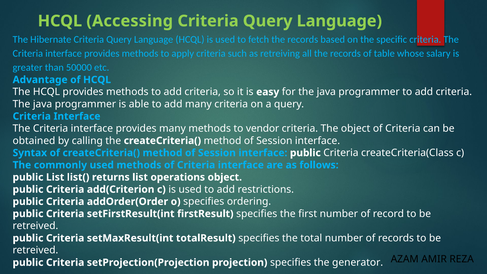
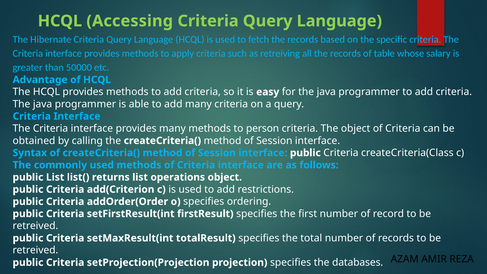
vendor: vendor -> person
generator: generator -> databases
